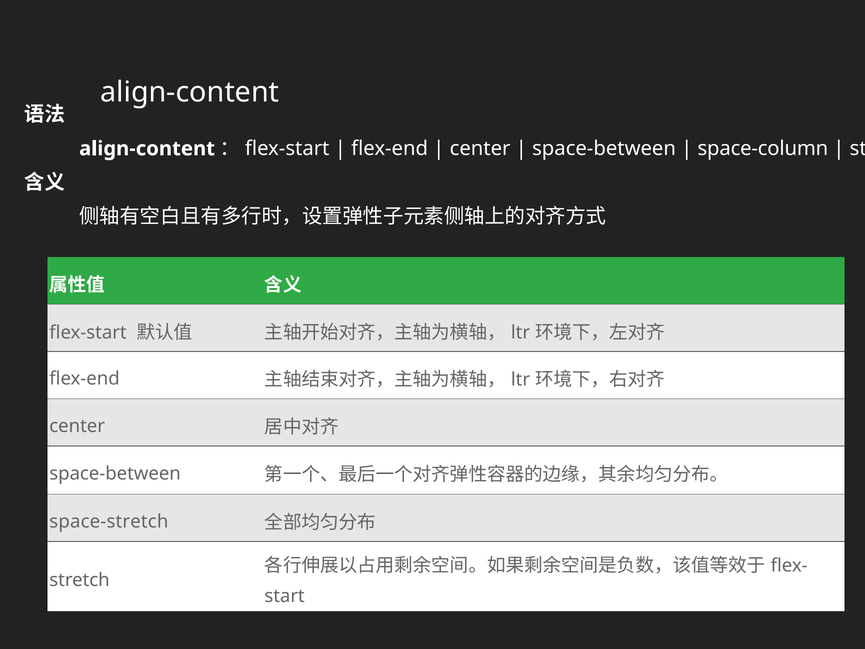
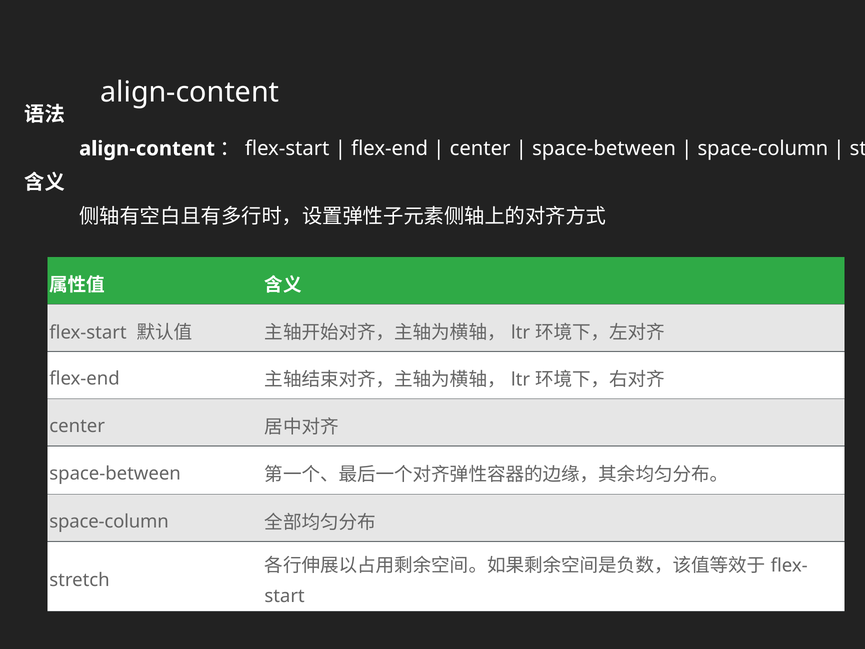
space-stretch at (109, 521): space-stretch -> space-column
